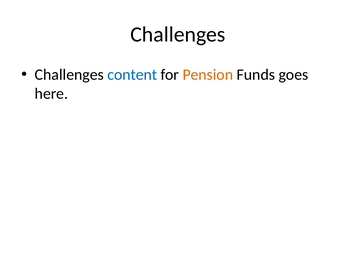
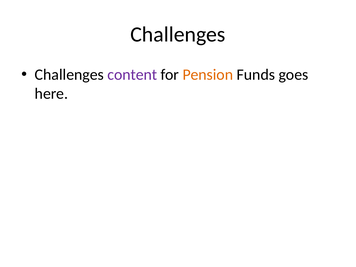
content colour: blue -> purple
